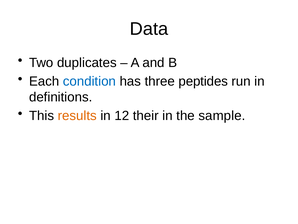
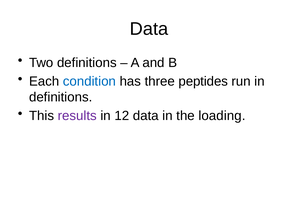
Two duplicates: duplicates -> definitions
results colour: orange -> purple
12 their: their -> data
sample: sample -> loading
